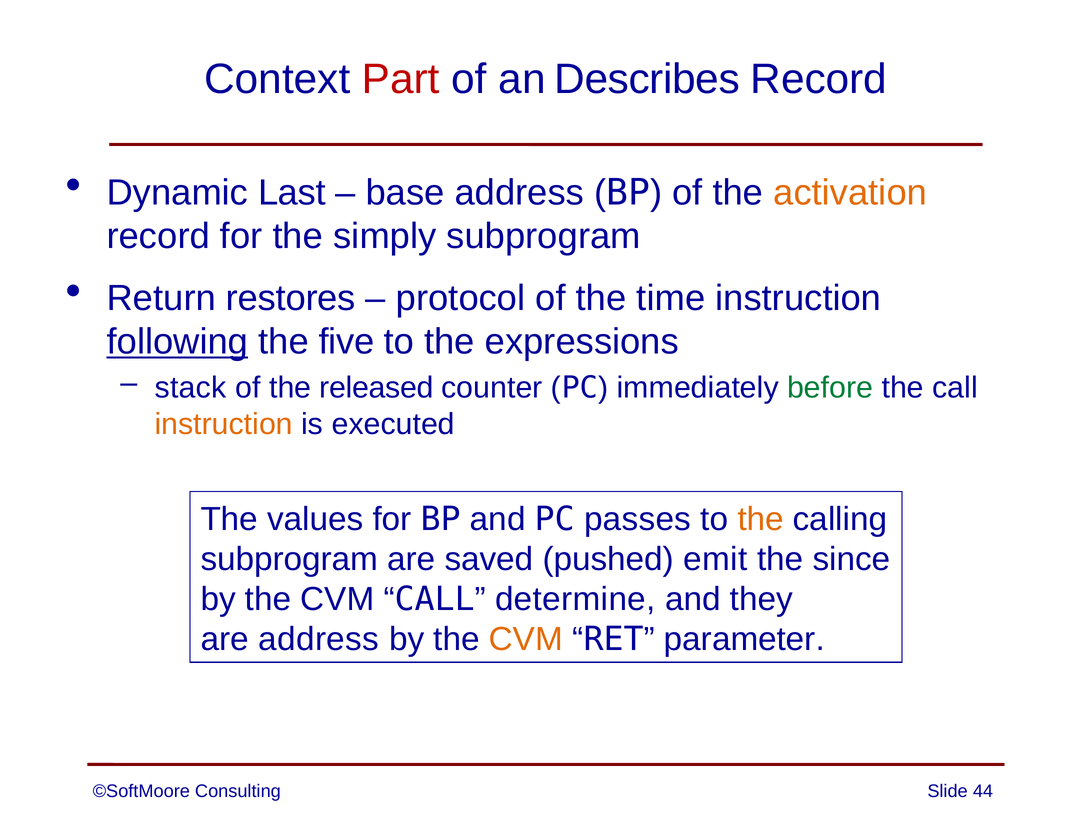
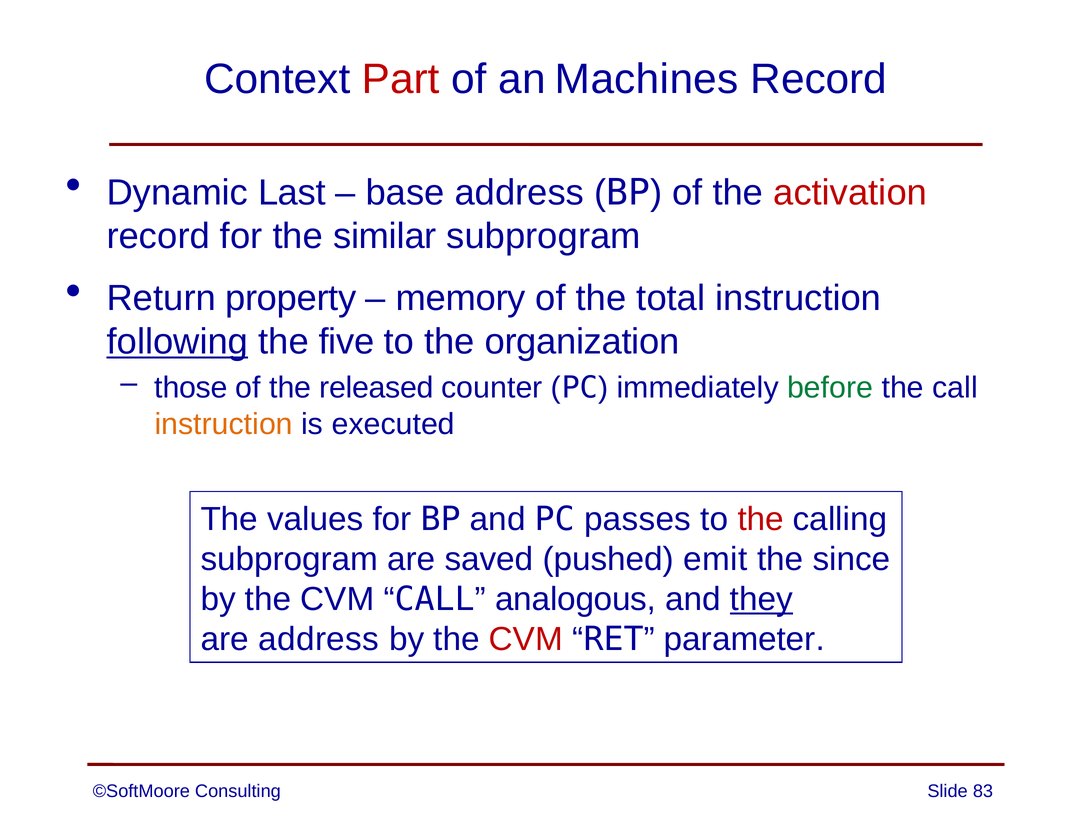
Describes: Describes -> Machines
activation colour: orange -> red
simply: simply -> similar
restores: restores -> property
protocol: protocol -> memory
time: time -> total
expressions: expressions -> organization
stack: stack -> those
the at (761, 519) colour: orange -> red
determine: determine -> analogous
they underline: none -> present
CVM at (526, 639) colour: orange -> red
44: 44 -> 83
